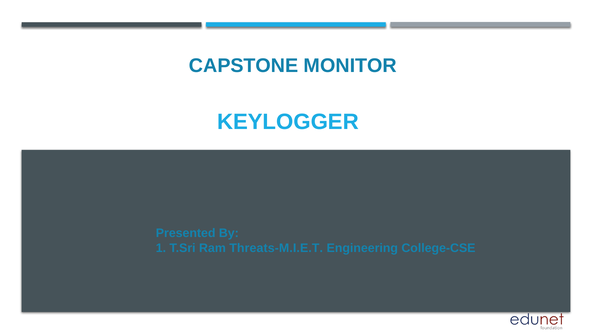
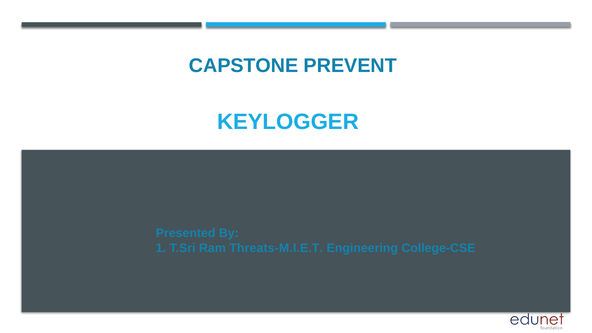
MONITOR: MONITOR -> PREVENT
